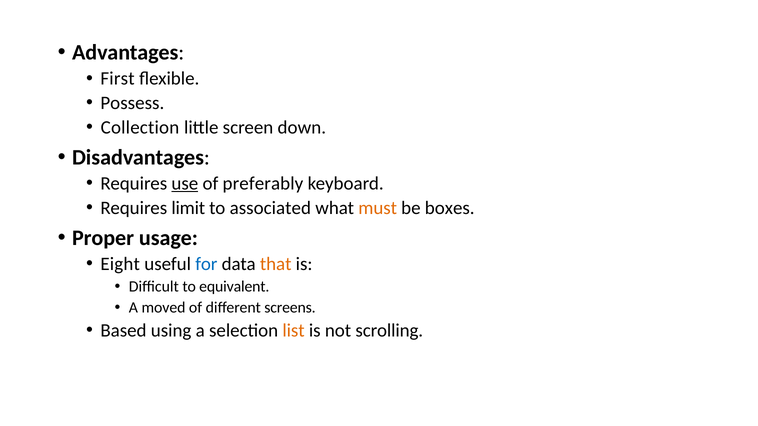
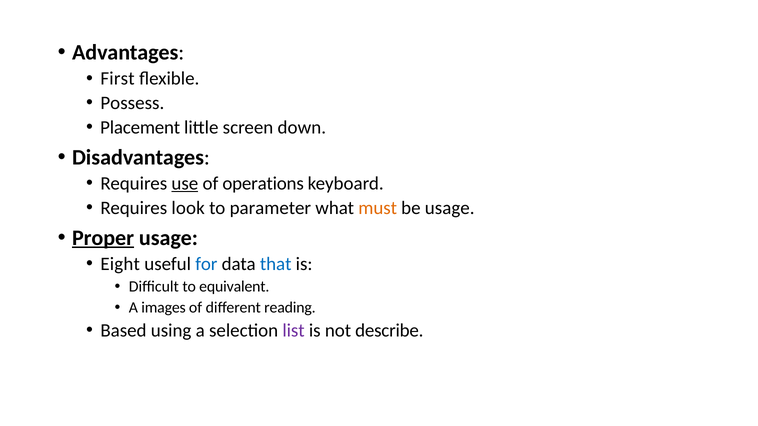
Collection: Collection -> Placement
preferably: preferably -> operations
limit: limit -> look
associated: associated -> parameter
be boxes: boxes -> usage
Proper underline: none -> present
that colour: orange -> blue
moved: moved -> images
screens: screens -> reading
list colour: orange -> purple
scrolling: scrolling -> describe
